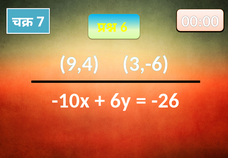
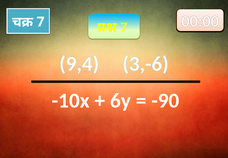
6 at (124, 27): 6 -> 7
-26: -26 -> -90
